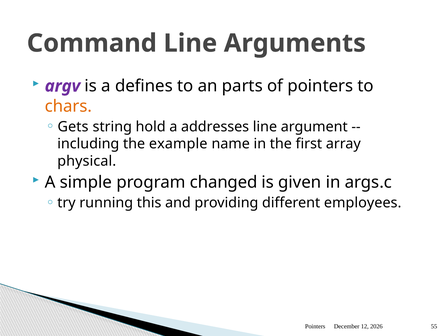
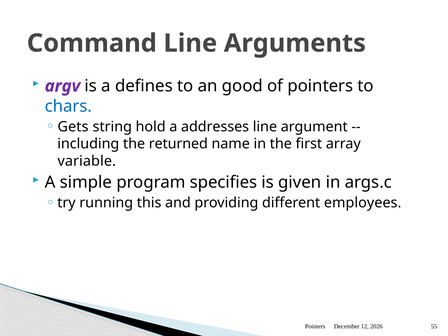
parts: parts -> good
chars colour: orange -> blue
example: example -> returned
physical: physical -> variable
changed: changed -> specifies
